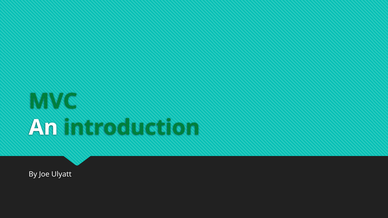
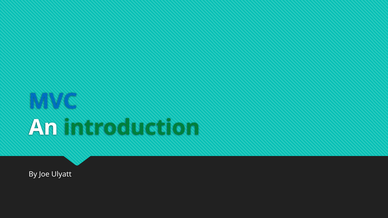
MVC colour: green -> blue
